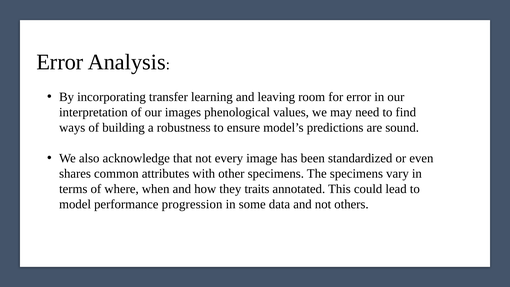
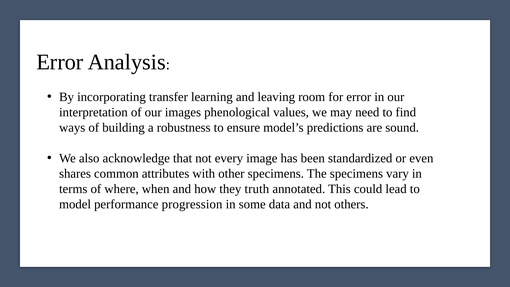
traits: traits -> truth
